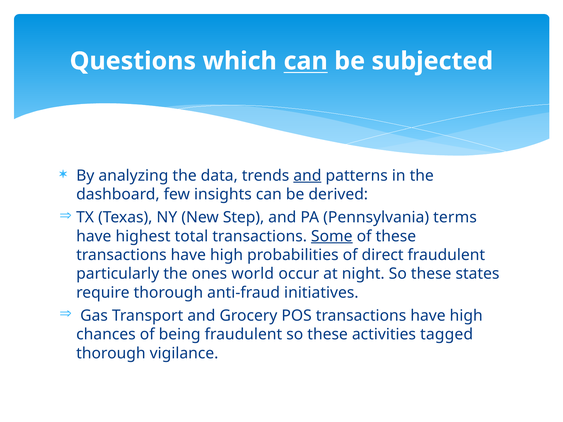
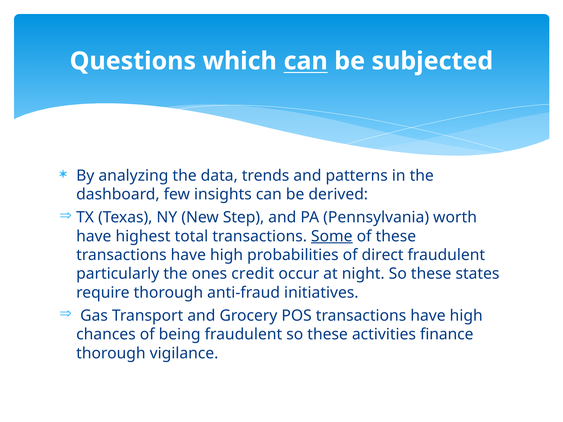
and at (307, 176) underline: present -> none
terms: terms -> worth
world: world -> credit
tagged: tagged -> finance
